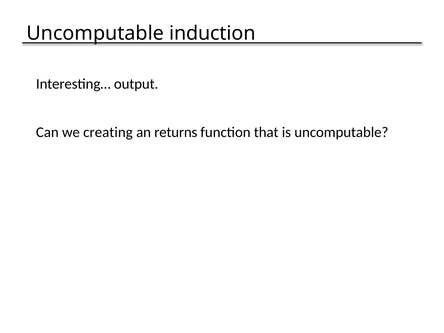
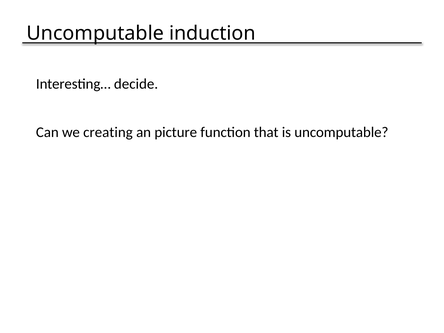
output: output -> decide
returns: returns -> picture
